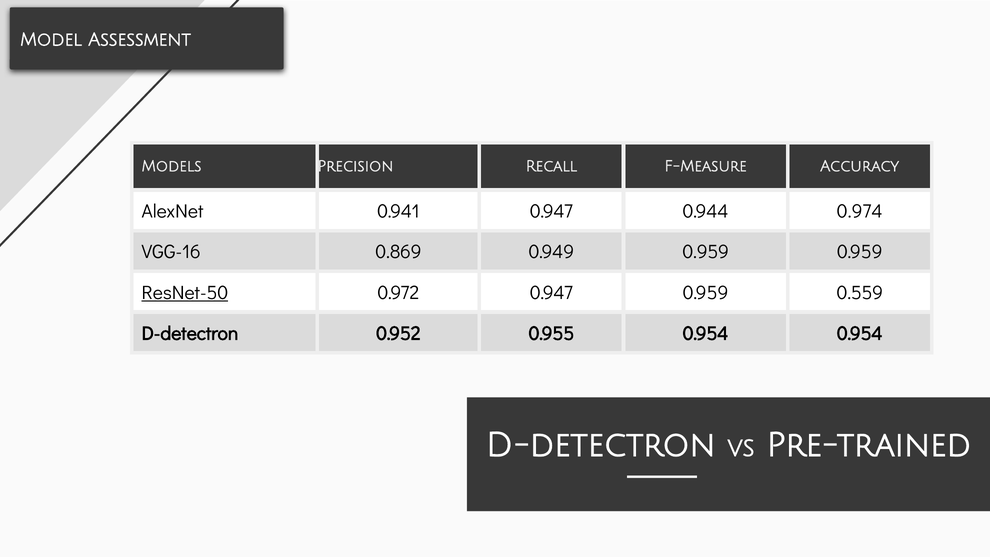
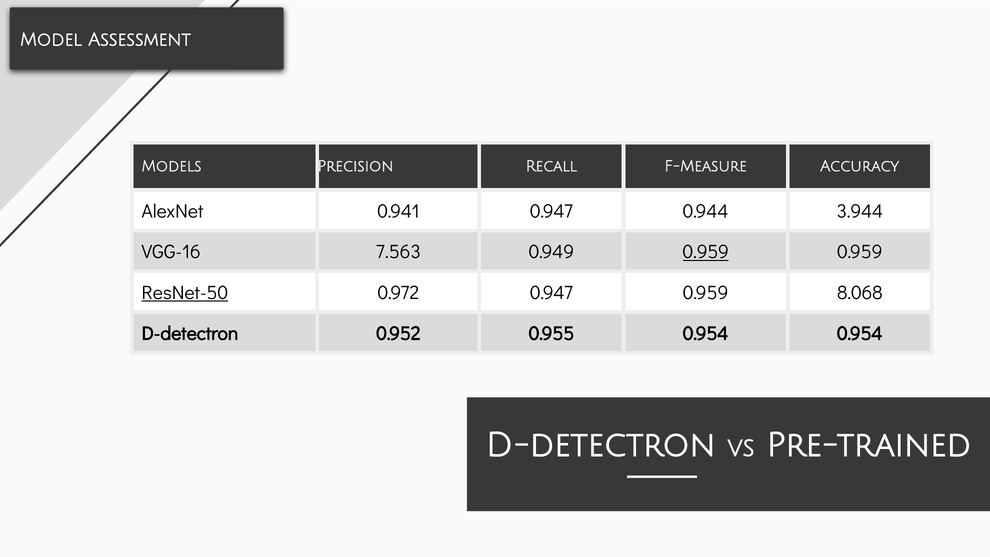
0.974: 0.974 -> 3.944
0.869: 0.869 -> 7.563
0.959 at (706, 252) underline: none -> present
0.559: 0.559 -> 8.068
